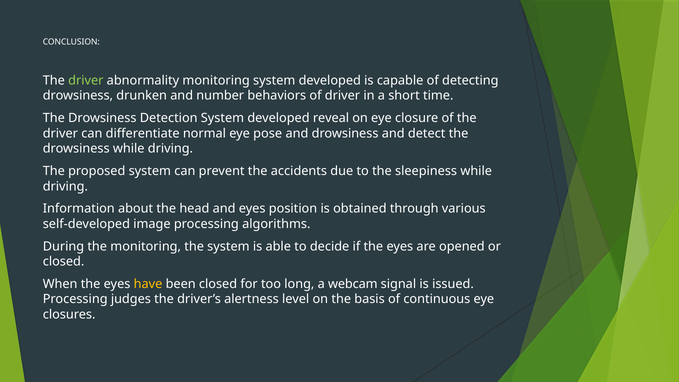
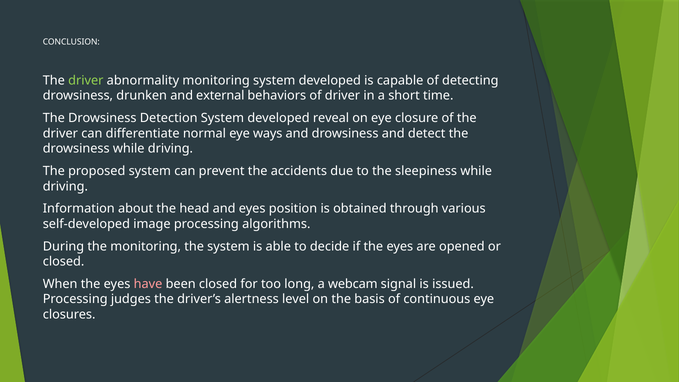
number: number -> external
pose: pose -> ways
have colour: yellow -> pink
